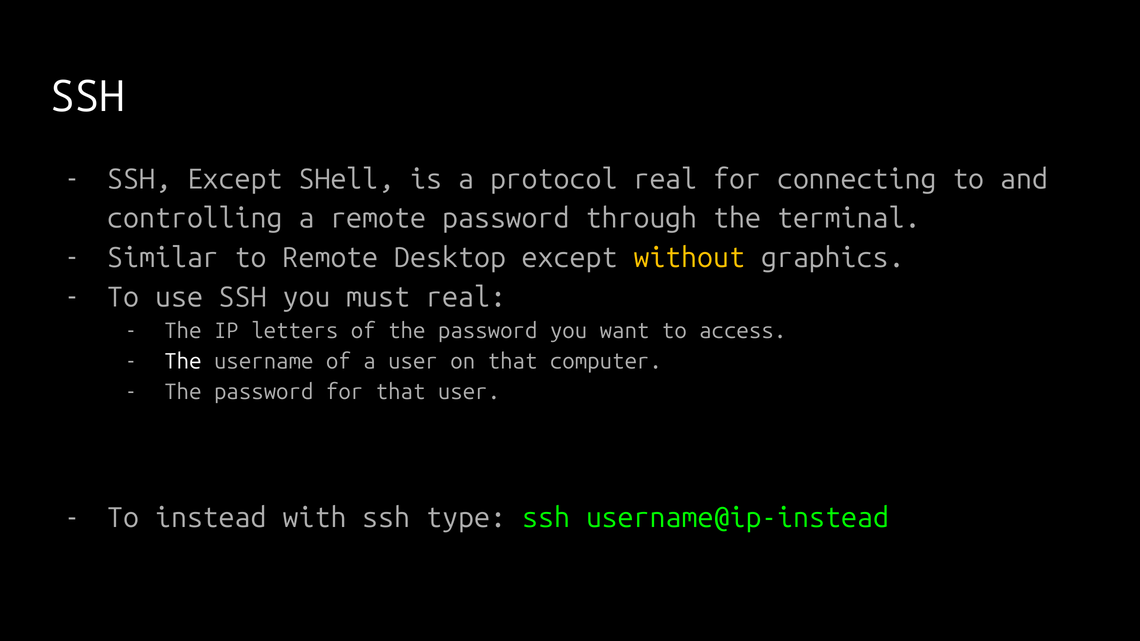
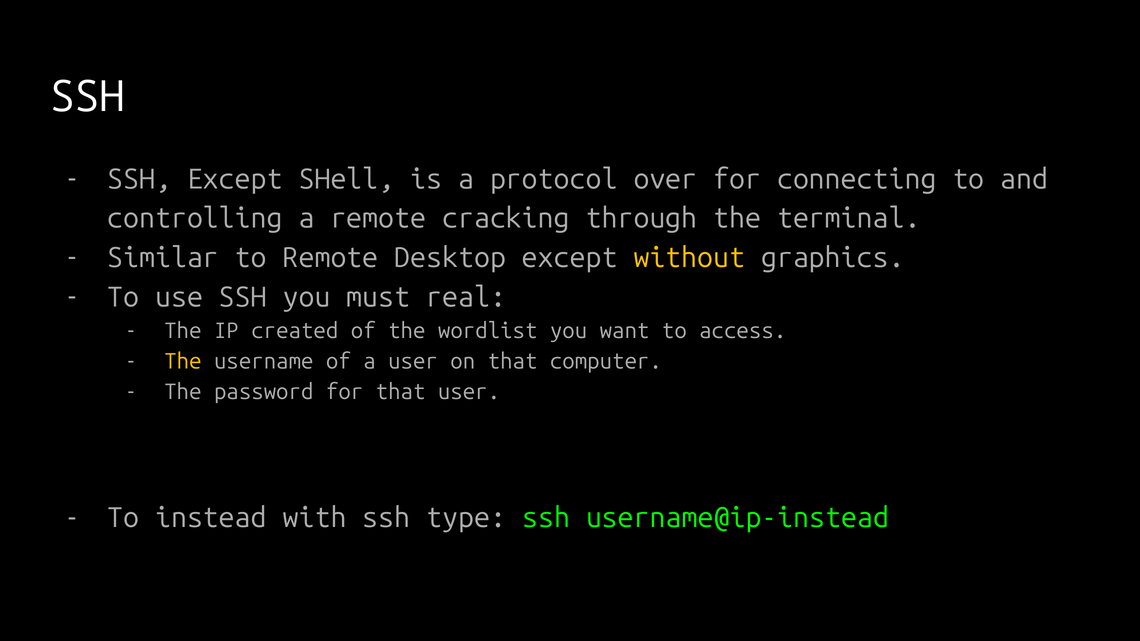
protocol real: real -> over
remote password: password -> cracking
letters: letters -> created
of the password: password -> wordlist
The at (183, 362) colour: white -> yellow
